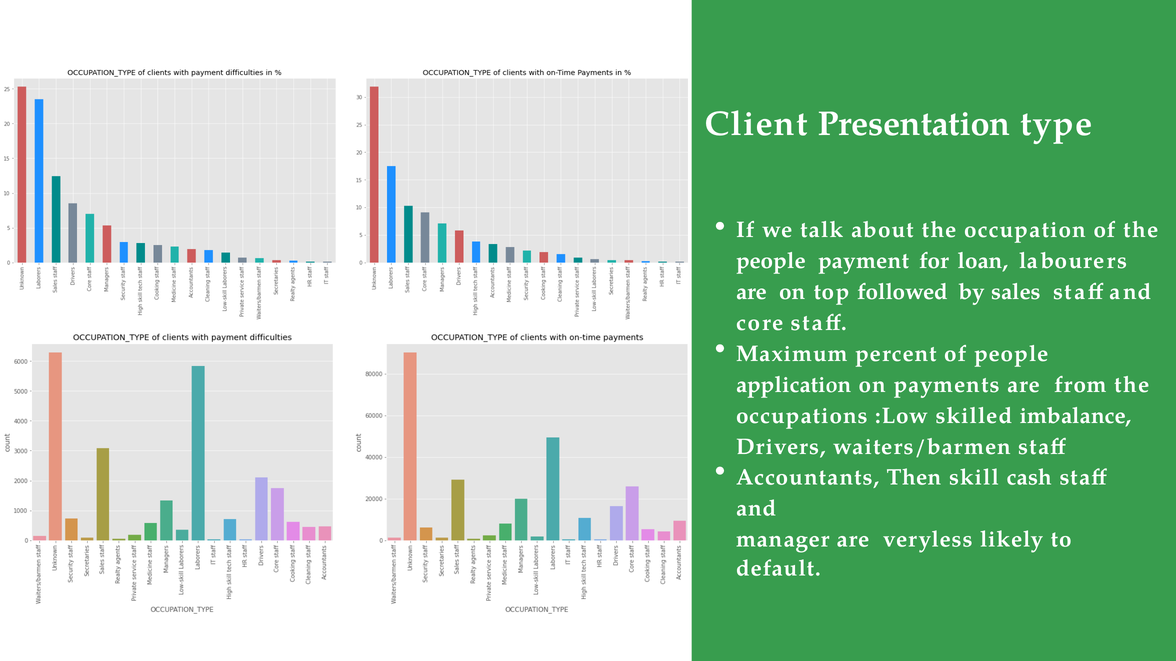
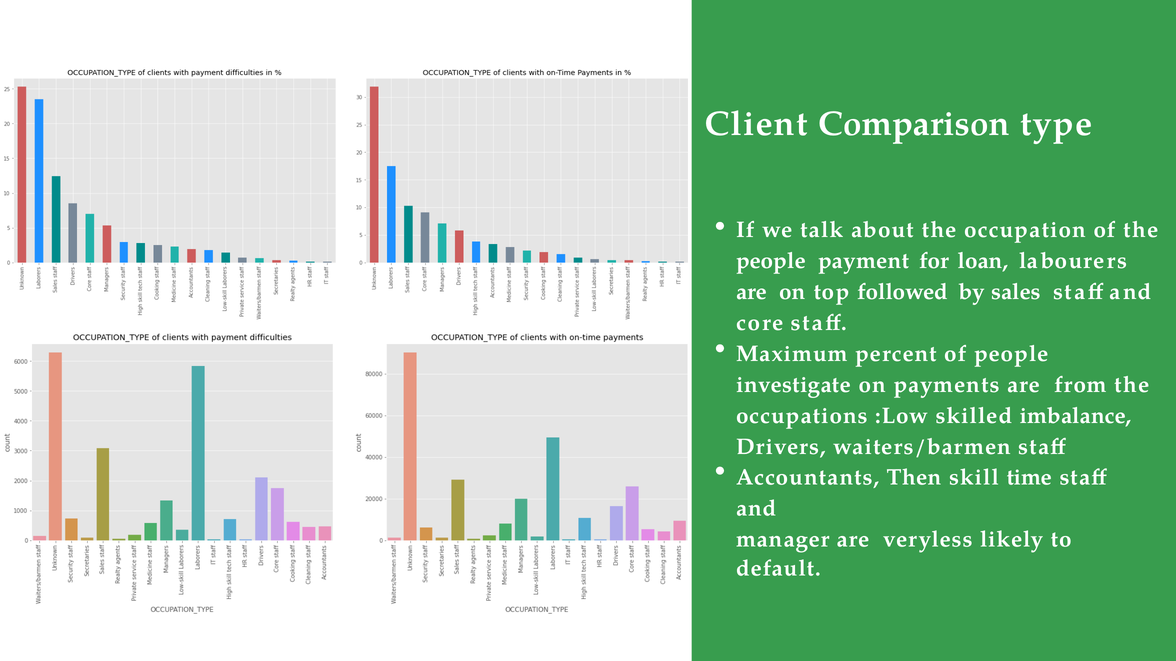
Presentation: Presentation -> Cοmparisοn
applicatiοn: applicatiοn -> investigate
cash: cash -> time
